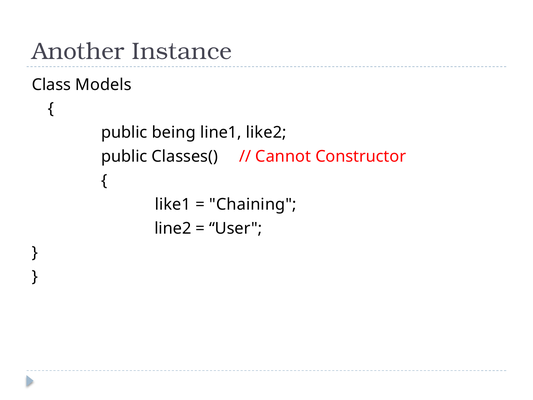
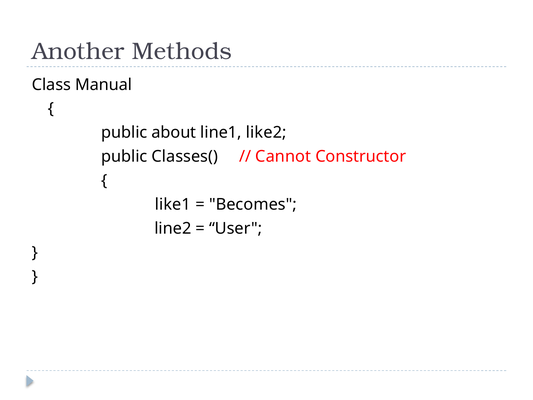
Instance: Instance -> Methods
Models: Models -> Manual
being: being -> about
Chaining: Chaining -> Becomes
